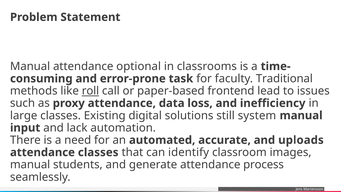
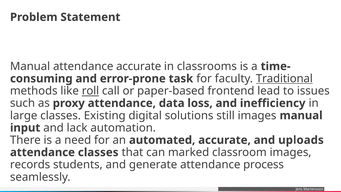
attendance optional: optional -> accurate
Traditional underline: none -> present
still system: system -> images
identify: identify -> marked
manual at (30, 165): manual -> records
